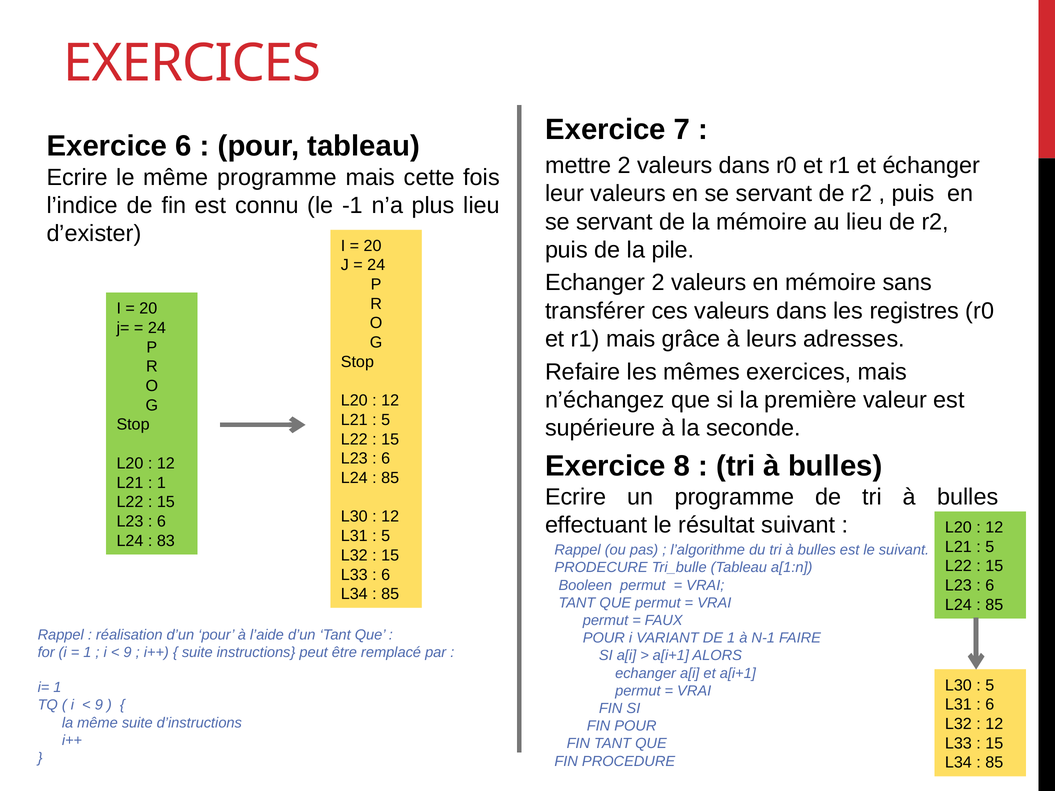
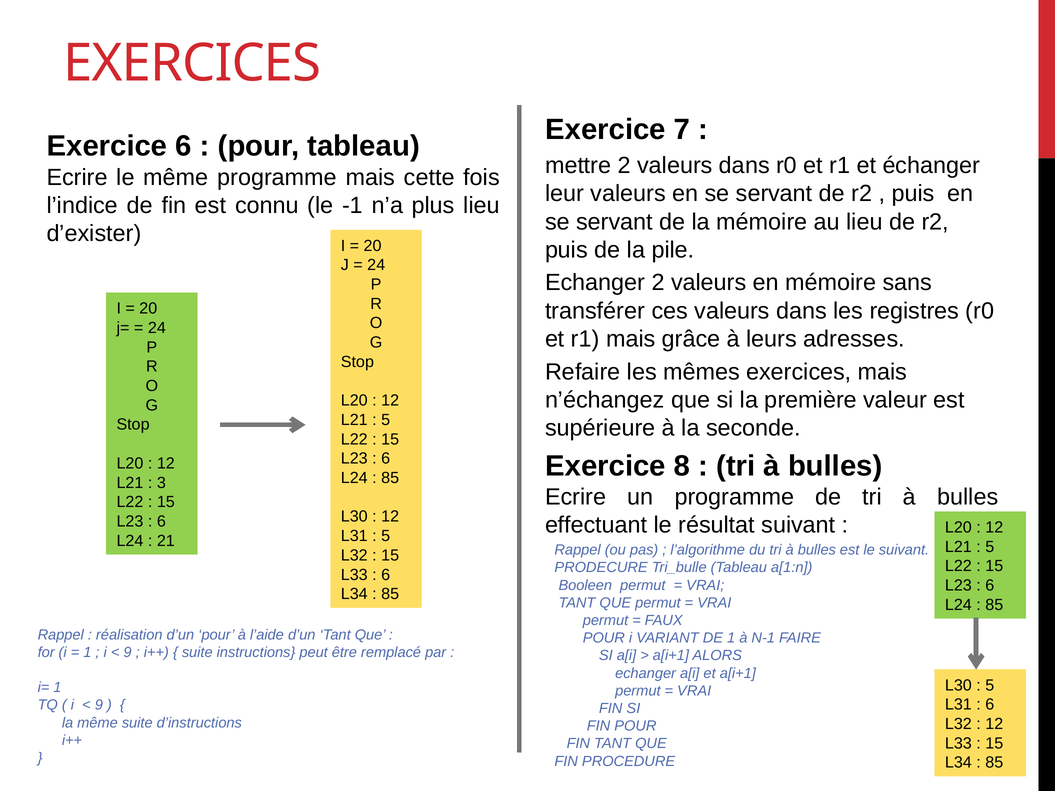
1 at (161, 483): 1 -> 3
83: 83 -> 21
